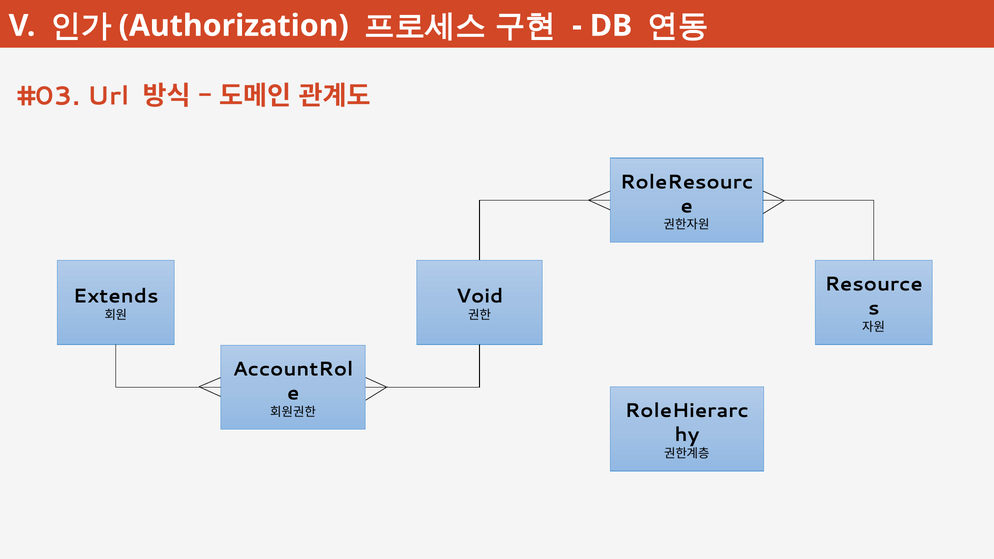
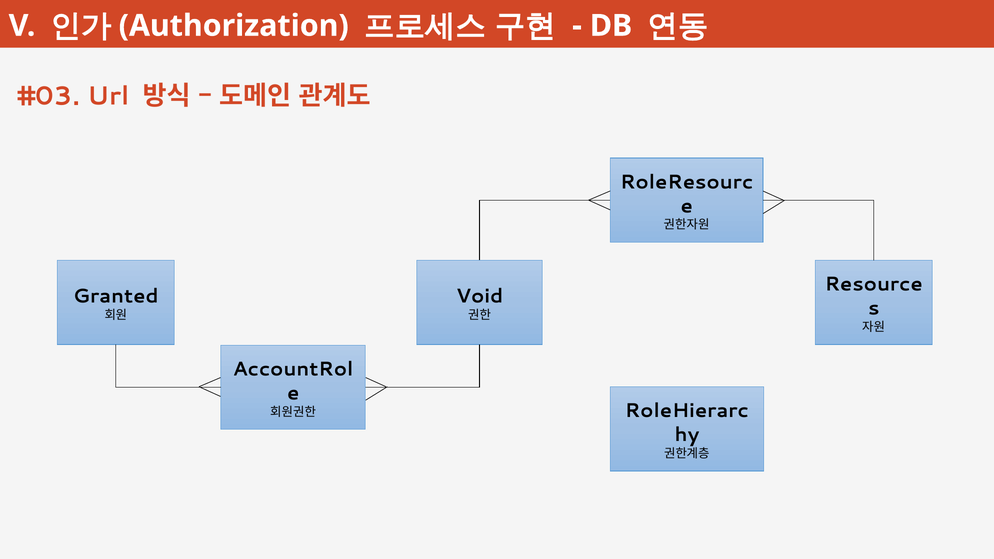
Extends: Extends -> Granted
